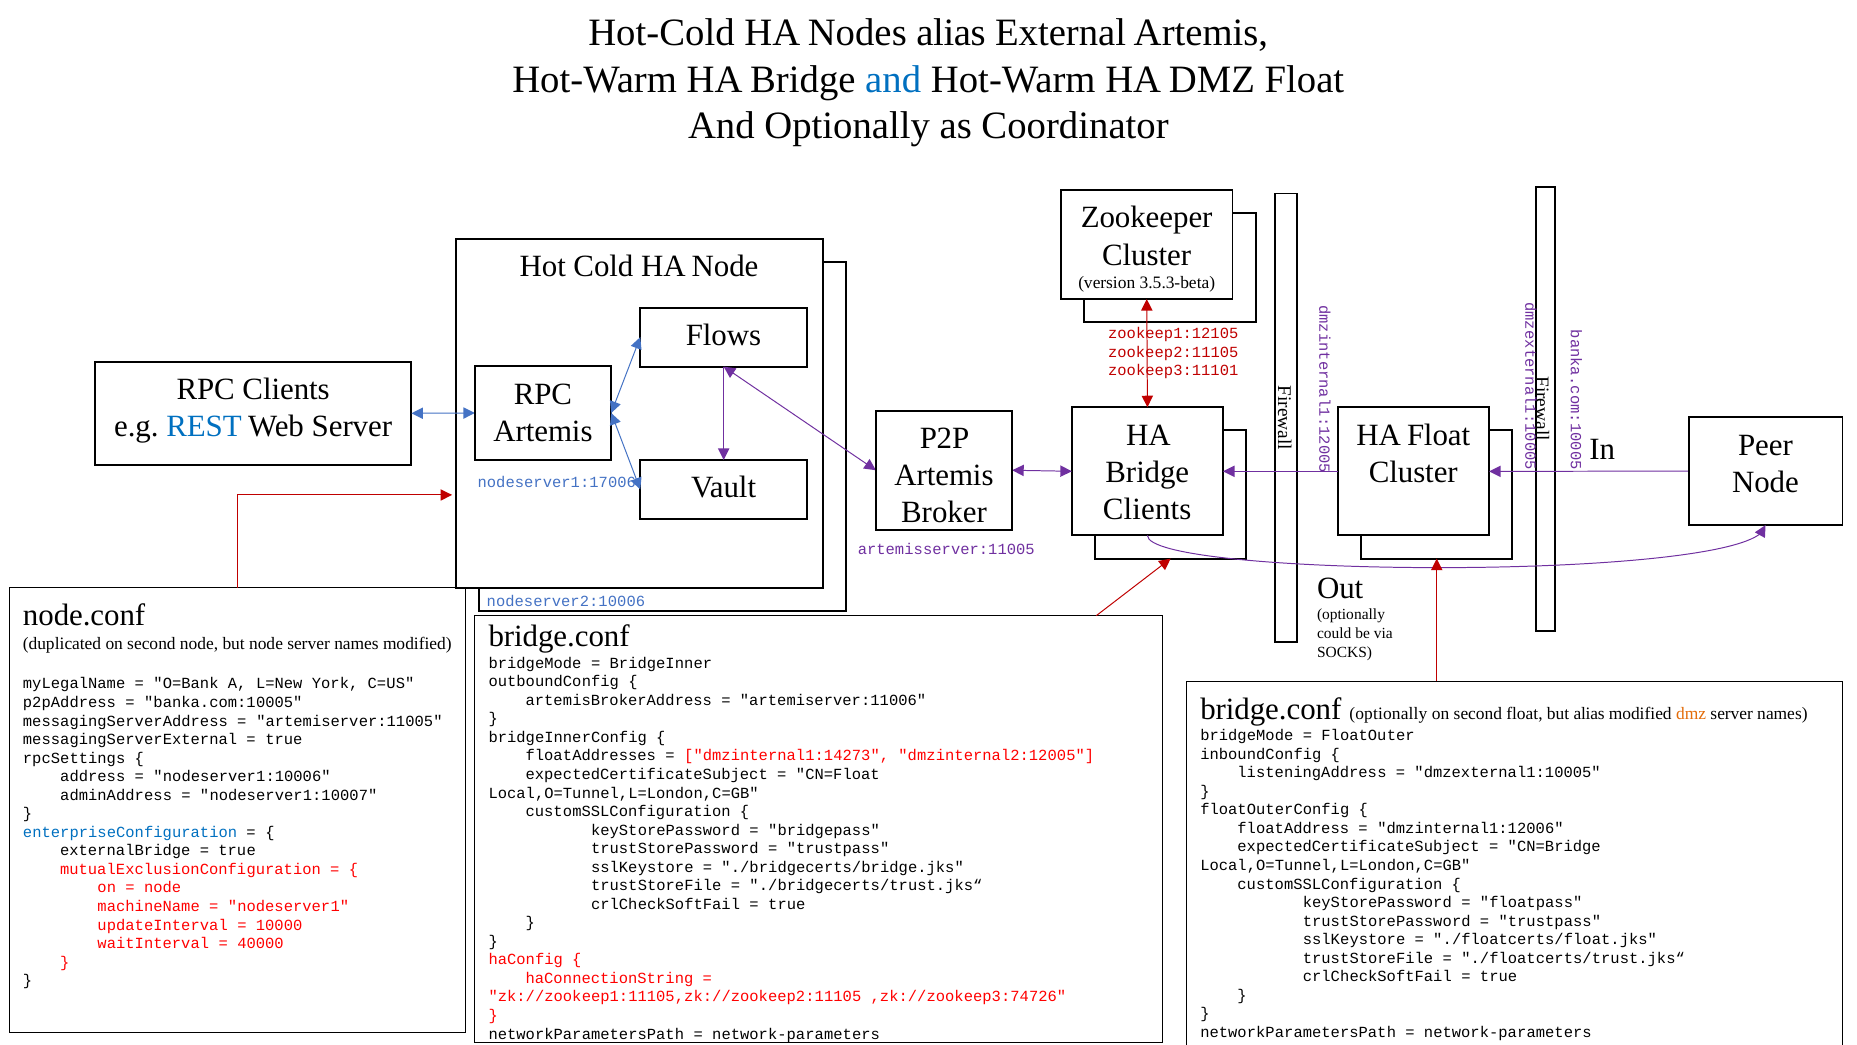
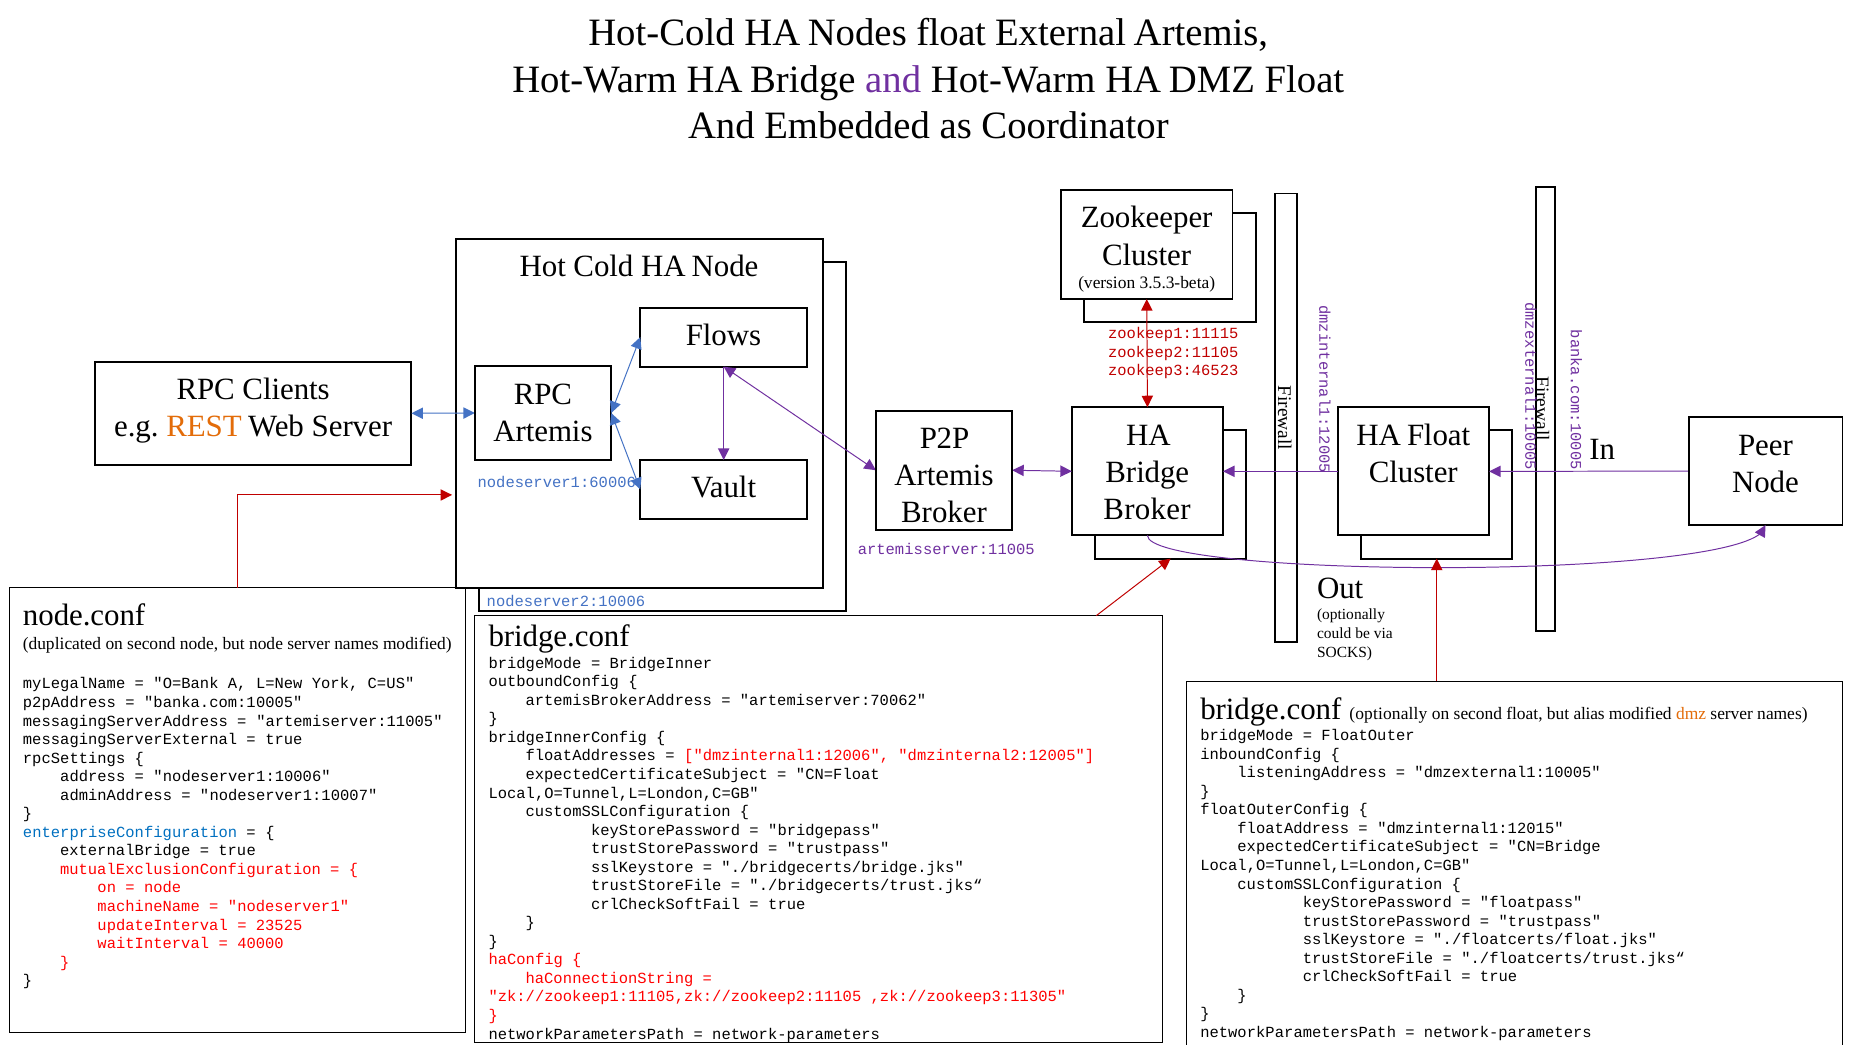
Nodes alias: alias -> float
and at (893, 79) colour: blue -> purple
And Optionally: Optionally -> Embedded
zookeep1:12105: zookeep1:12105 -> zookeep1:11115
zookeep3:11101: zookeep3:11101 -> zookeep3:46523
REST colour: blue -> orange
nodeserver1:17006: nodeserver1:17006 -> nodeserver1:60006
Clients at (1147, 509): Clients -> Broker
artemiserver:11006: artemiserver:11006 -> artemiserver:70062
dmzinternal1:14273: dmzinternal1:14273 -> dmzinternal1:12006
dmzinternal1:12006: dmzinternal1:12006 -> dmzinternal1:12015
10000: 10000 -> 23525
,zk://zookeep3:74726: ,zk://zookeep3:74726 -> ,zk://zookeep3:11305
